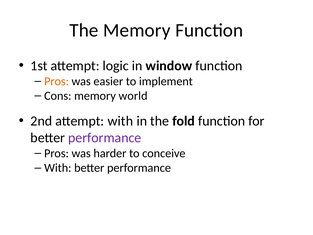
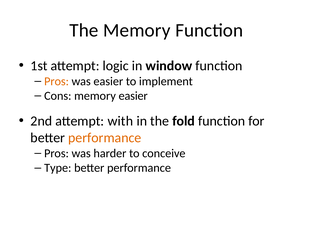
memory world: world -> easier
performance at (105, 138) colour: purple -> orange
With at (58, 168): With -> Type
